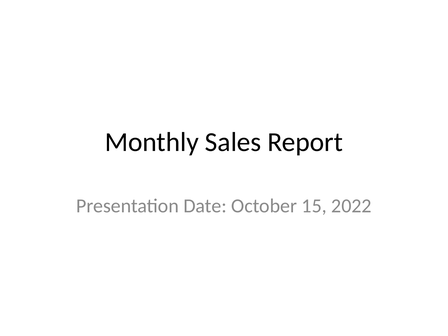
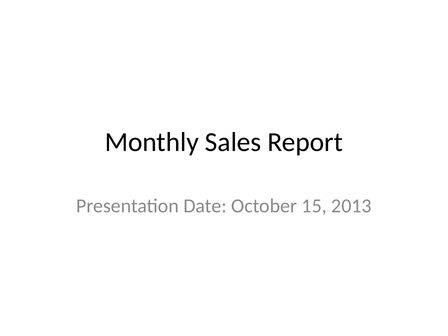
2022: 2022 -> 2013
